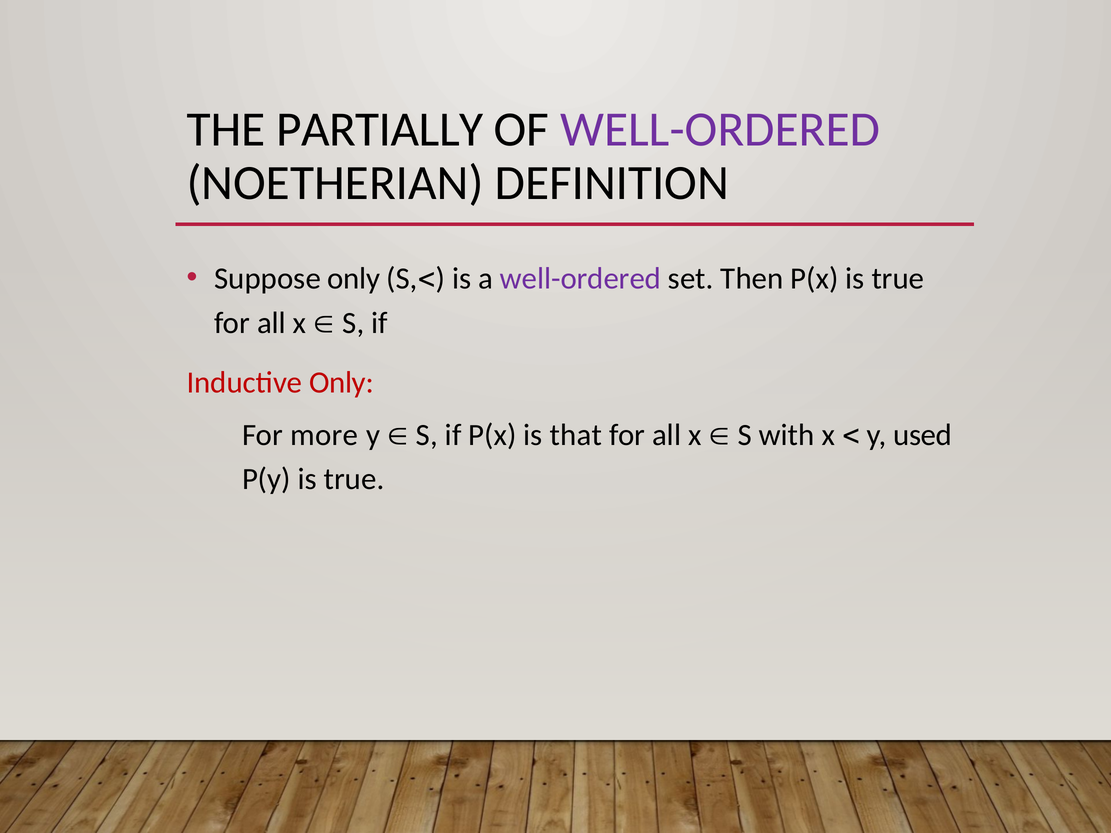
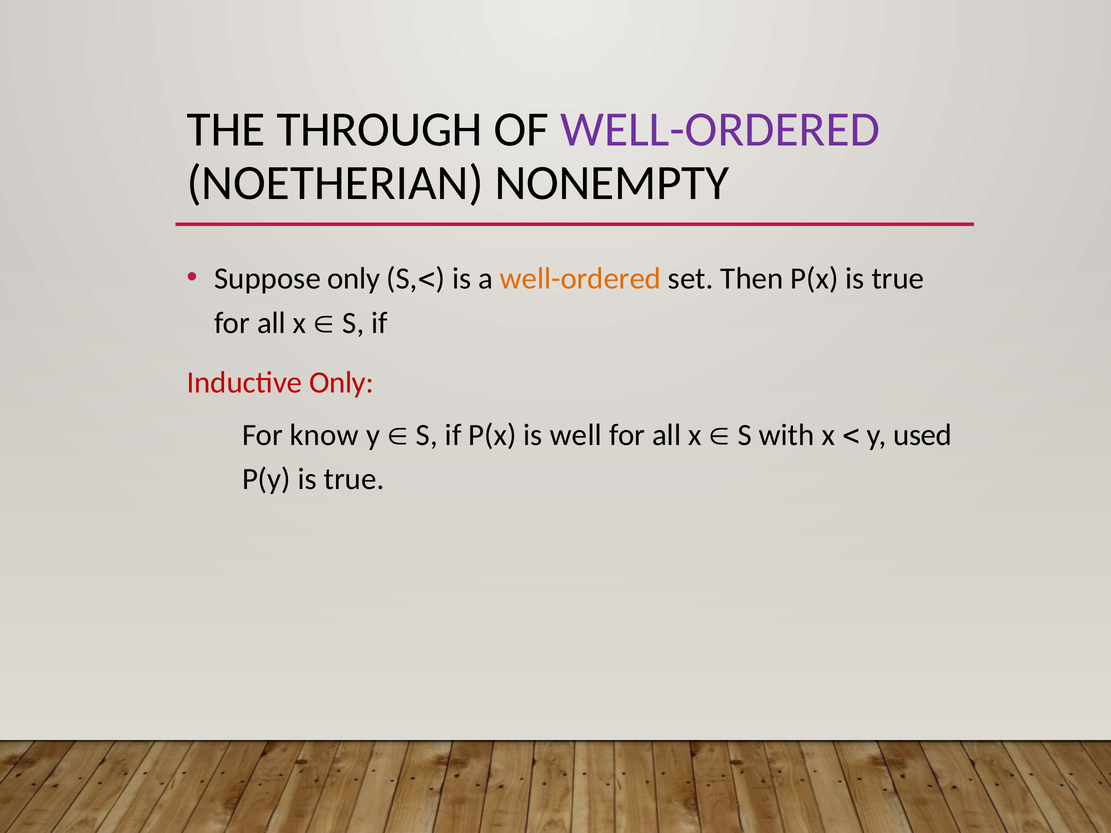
PARTIALLY: PARTIALLY -> THROUGH
DEFINITION: DEFINITION -> NONEMPTY
well-ordered at (581, 279) colour: purple -> orange
more: more -> know
that: that -> well
